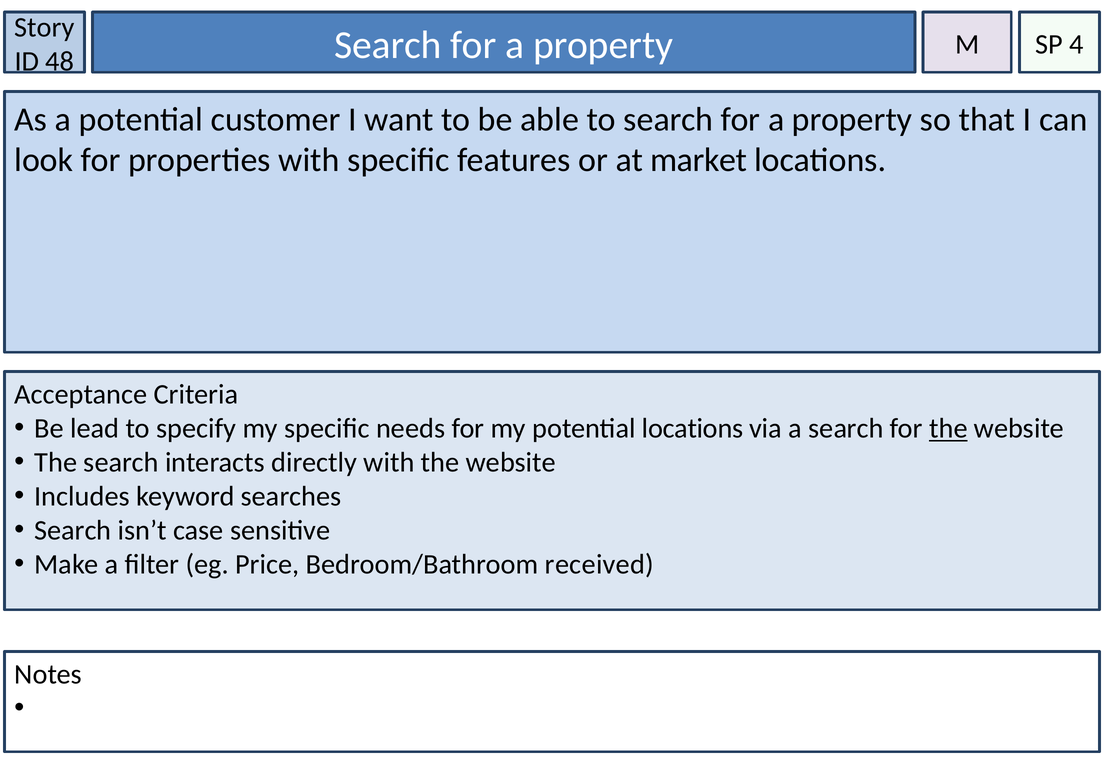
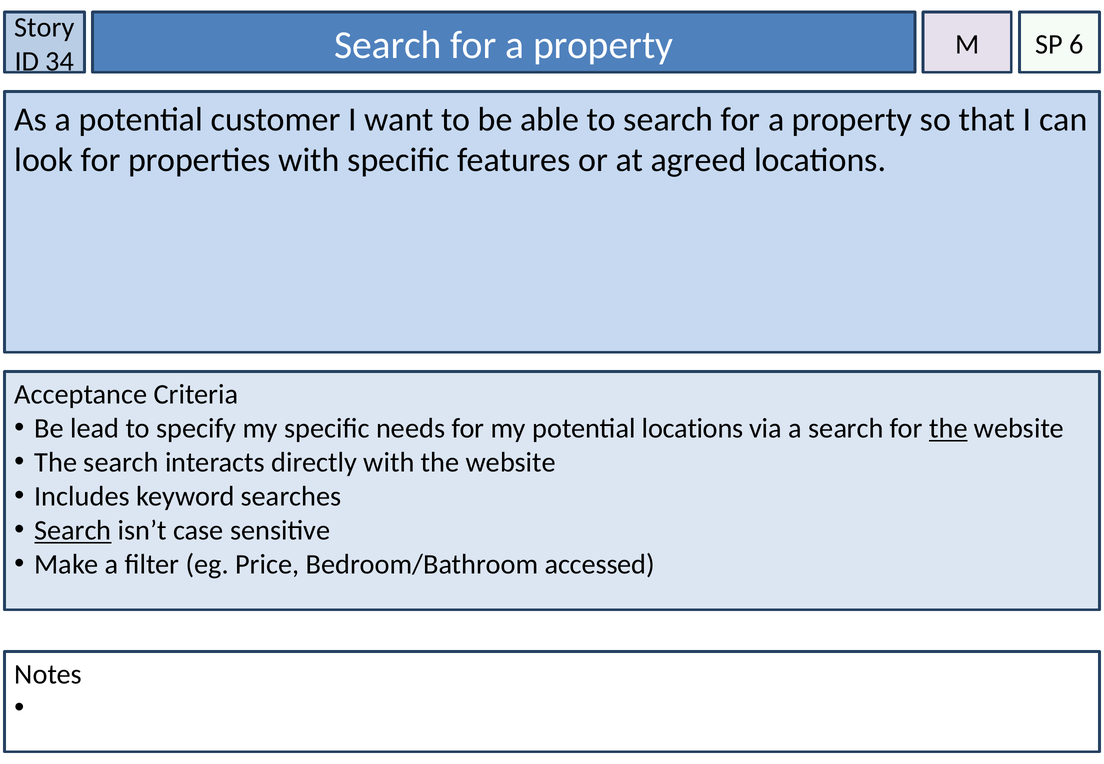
4: 4 -> 6
48: 48 -> 34
market: market -> agreed
Search at (73, 531) underline: none -> present
received: received -> accessed
